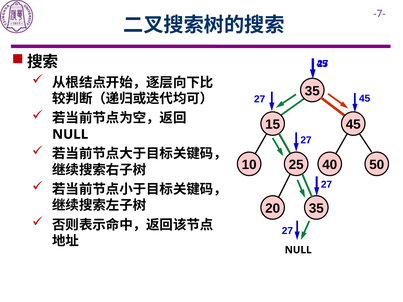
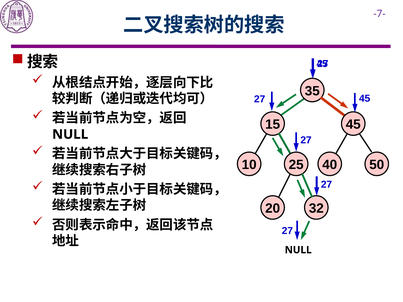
20 35: 35 -> 32
